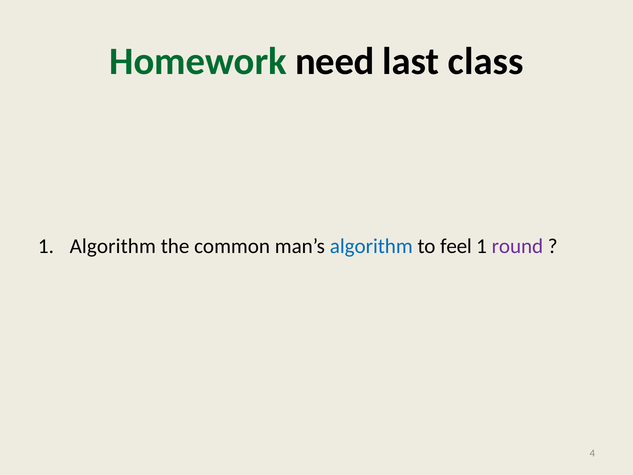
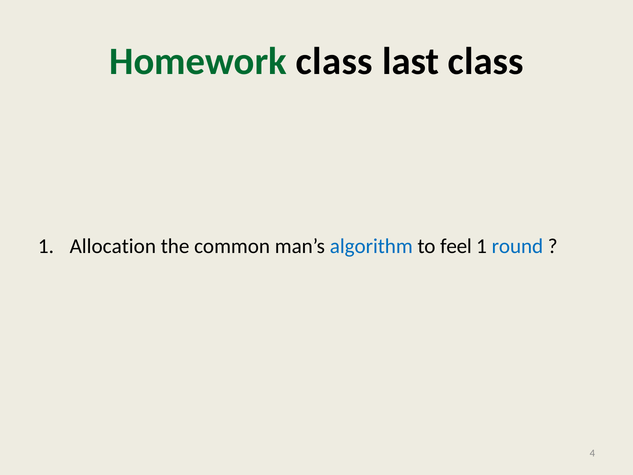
Homework need: need -> class
1 Algorithm: Algorithm -> Allocation
round colour: purple -> blue
